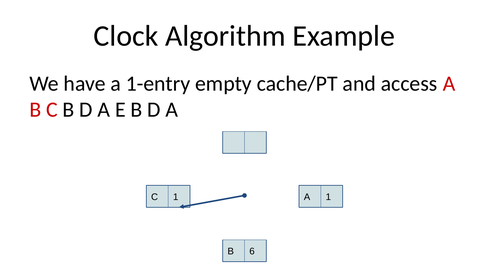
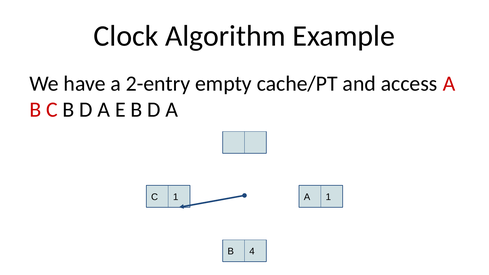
1-entry: 1-entry -> 2-entry
6: 6 -> 4
